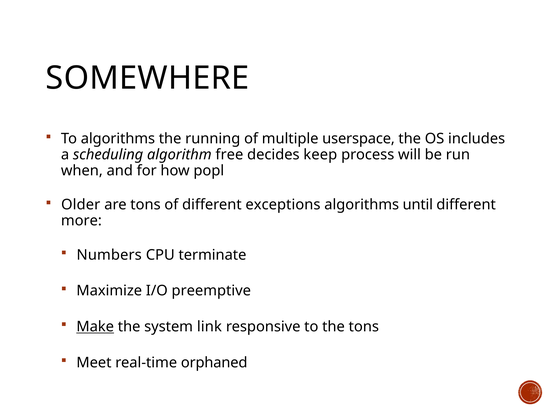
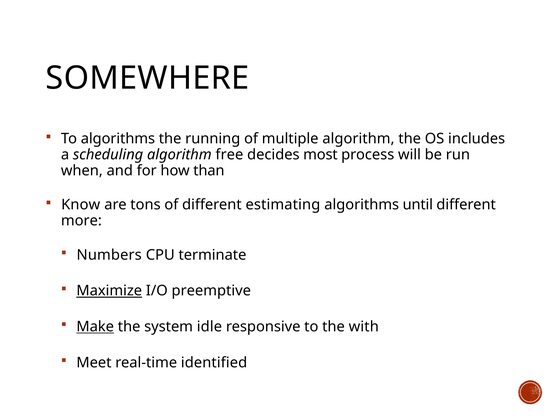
multiple userspace: userspace -> algorithm
keep: keep -> most
popl: popl -> than
Older: Older -> Know
exceptions: exceptions -> estimating
Maximize underline: none -> present
link: link -> idle
the tons: tons -> with
orphaned: orphaned -> identified
